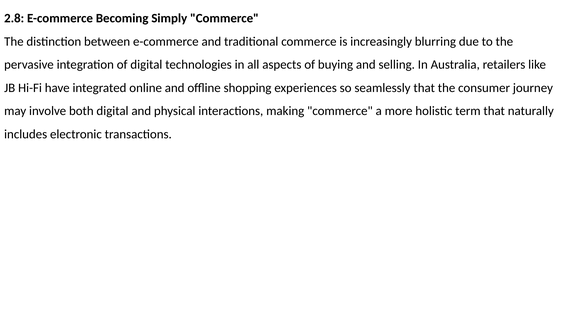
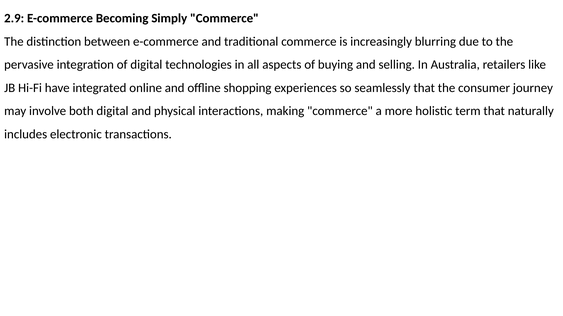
2.8: 2.8 -> 2.9
